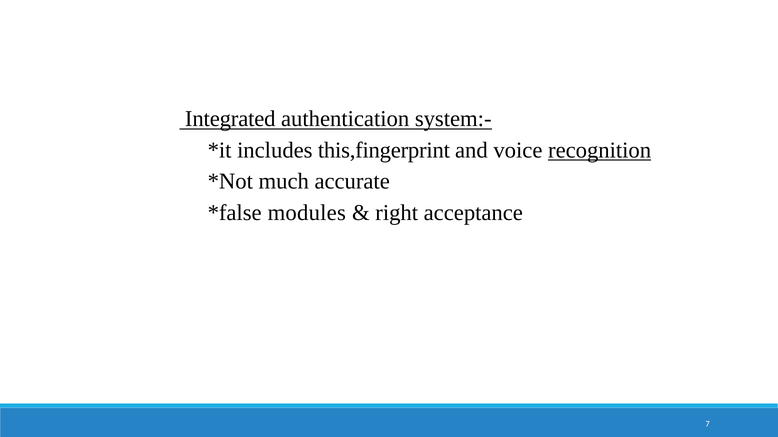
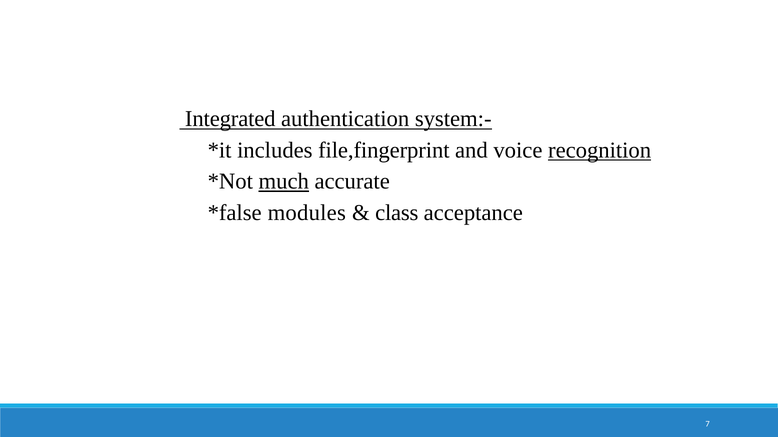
this,fingerprint: this,fingerprint -> file,fingerprint
much underline: none -> present
right: right -> class
